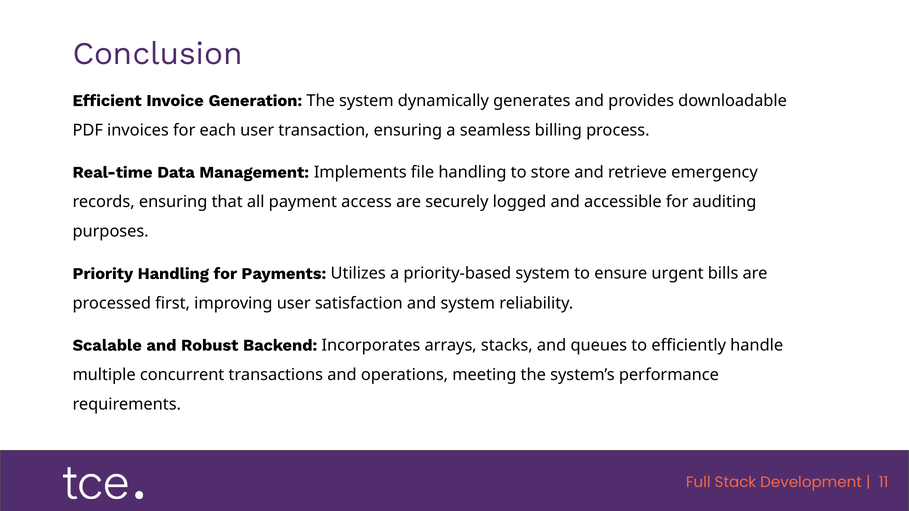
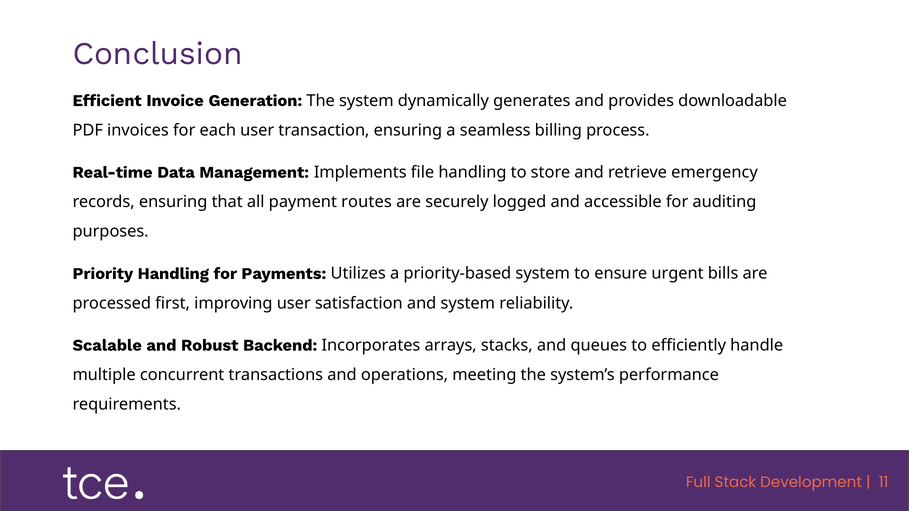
access: access -> routes
